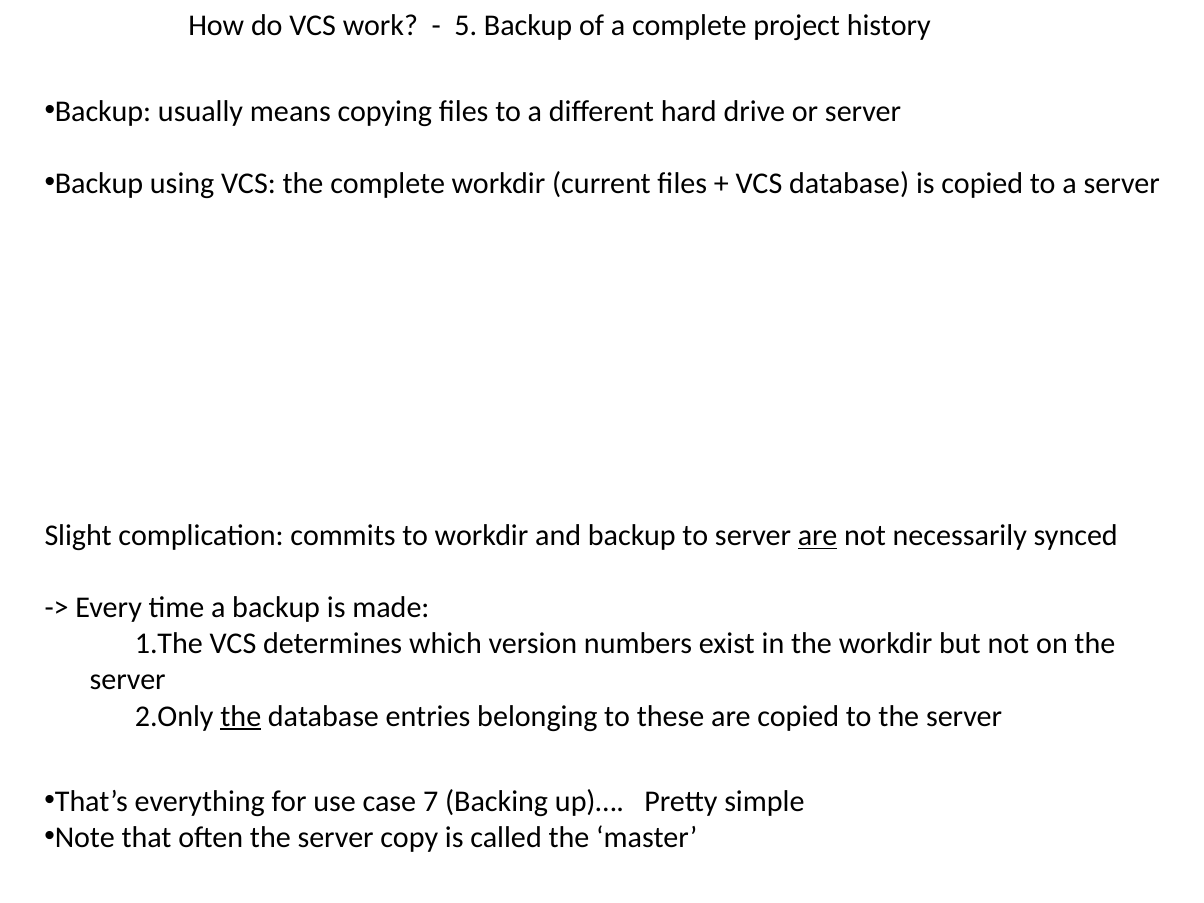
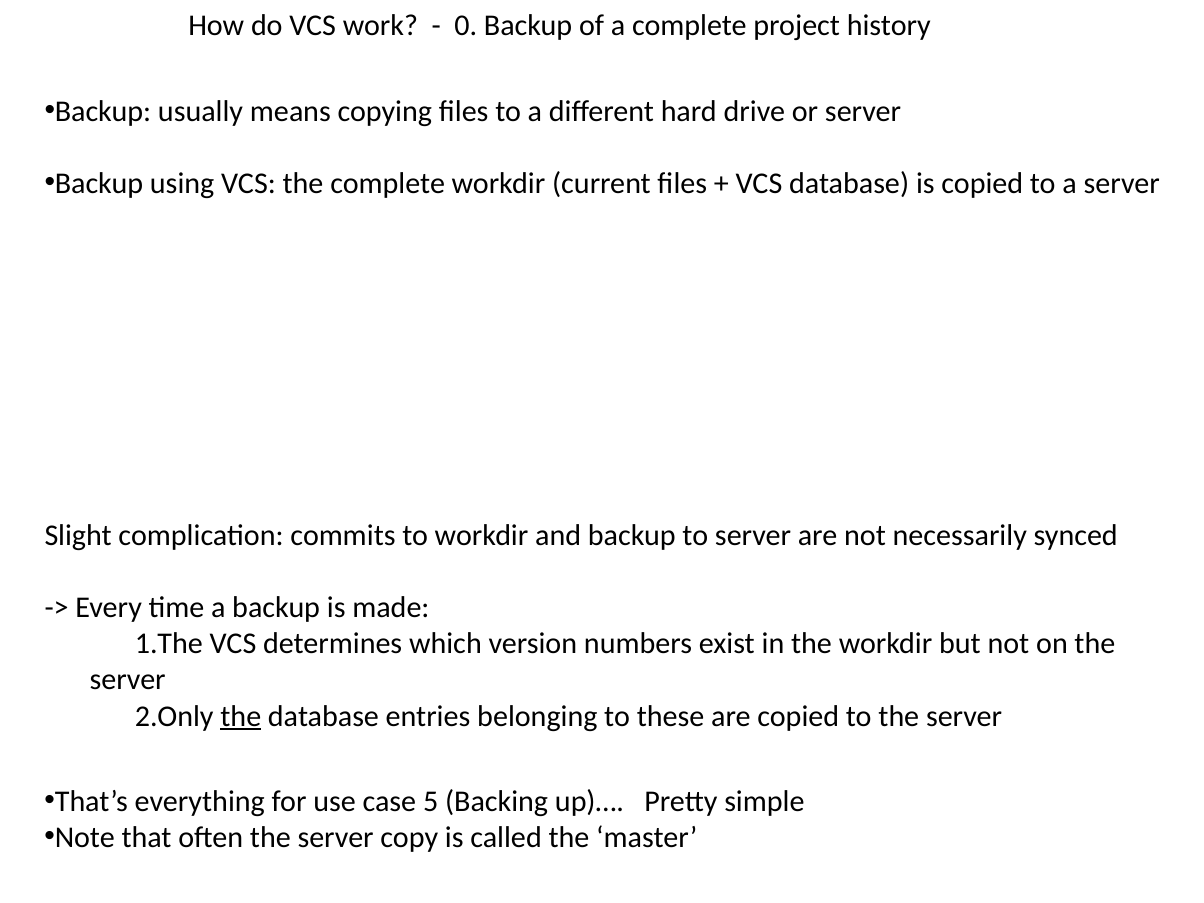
5: 5 -> 0
are at (818, 535) underline: present -> none
7: 7 -> 5
